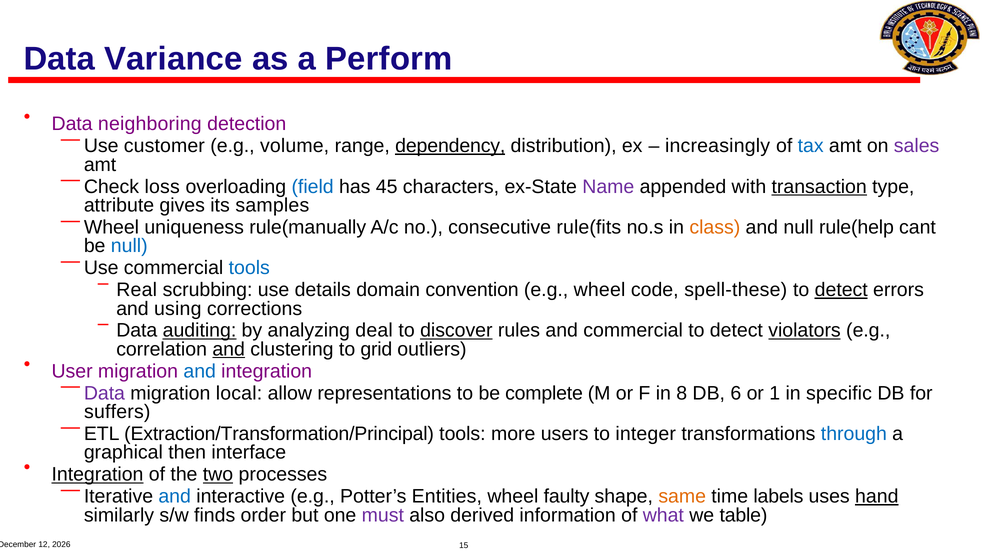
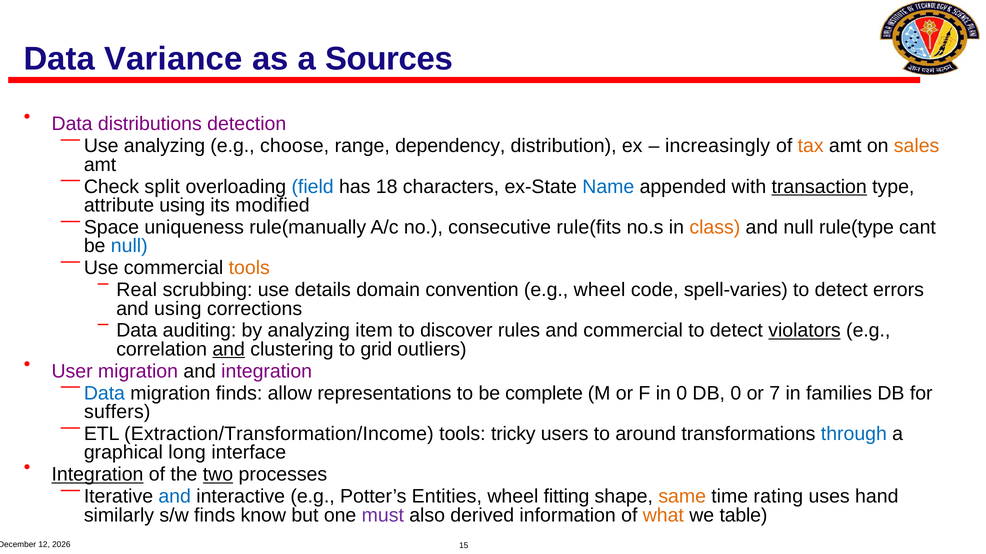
Perform: Perform -> Sources
neighboring: neighboring -> distributions
Use customer: customer -> analyzing
volume: volume -> choose
dependency underline: present -> none
tax colour: blue -> orange
sales colour: purple -> orange
loss: loss -> split
45: 45 -> 18
Name colour: purple -> blue
attribute gives: gives -> using
samples: samples -> modified
Wheel at (111, 228): Wheel -> Space
rule(help: rule(help -> rule(type
tools at (249, 268) colour: blue -> orange
spell-these: spell-these -> spell-varies
detect at (841, 290) underline: present -> none
auditing underline: present -> none
deal: deal -> item
discover underline: present -> none
and at (200, 372) colour: blue -> black
Data at (104, 394) colour: purple -> blue
migration local: local -> finds
in 8: 8 -> 0
DB 6: 6 -> 0
1: 1 -> 7
specific: specific -> families
Extraction/Transformation/Principal: Extraction/Transformation/Principal -> Extraction/Transformation/Income
more: more -> tricky
integer: integer -> around
then: then -> long
faulty: faulty -> fitting
labels: labels -> rating
hand underline: present -> none
order: order -> know
what colour: purple -> orange
